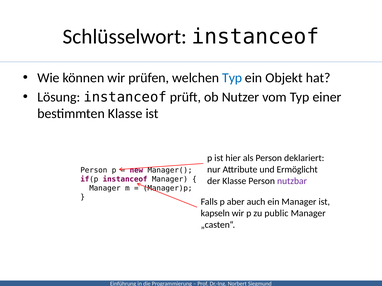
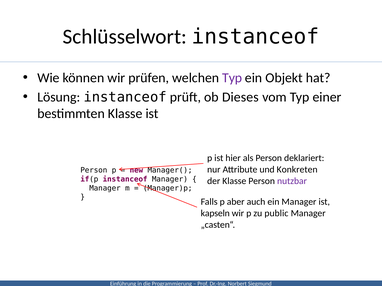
Typ at (232, 78) colour: blue -> purple
Nutzer: Nutzer -> Dieses
Ermöglicht: Ermöglicht -> Konkreten
